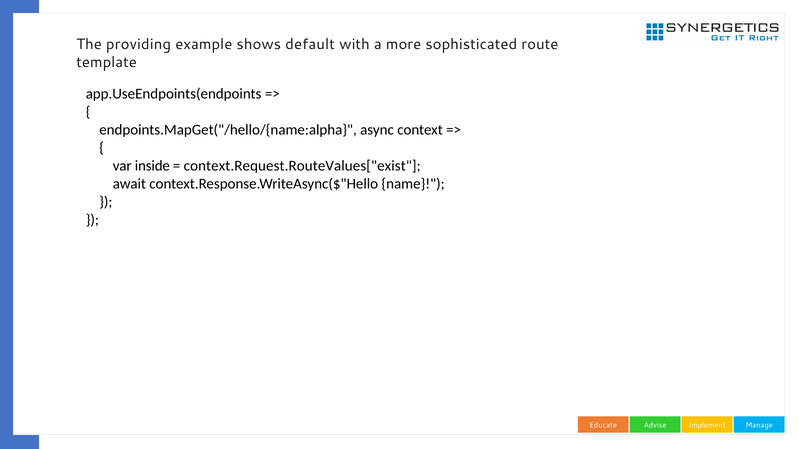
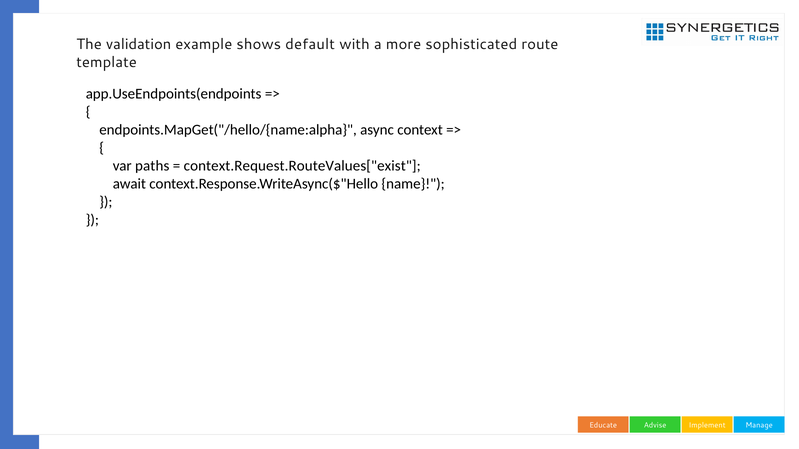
providing: providing -> validation
inside: inside -> paths
